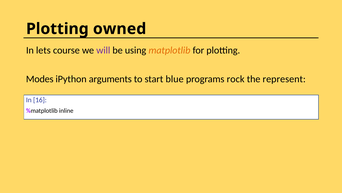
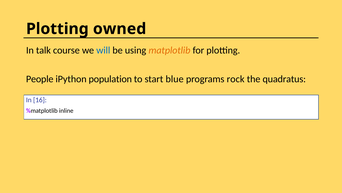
lets: lets -> talk
will colour: purple -> blue
Modes: Modes -> People
arguments: arguments -> population
represent: represent -> quadratus
